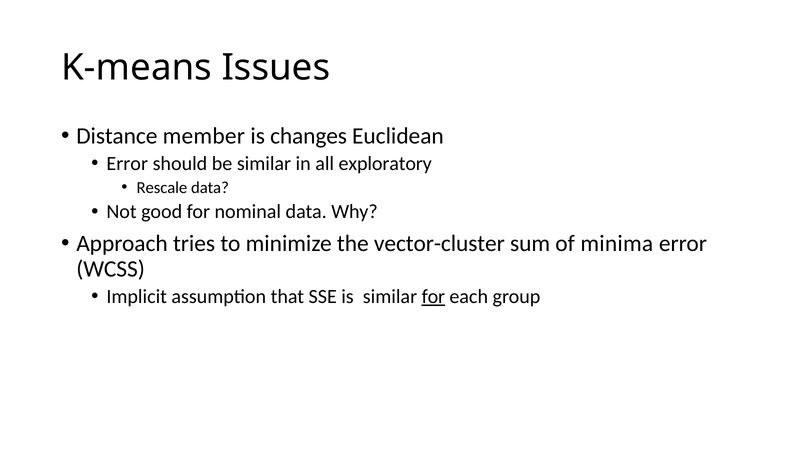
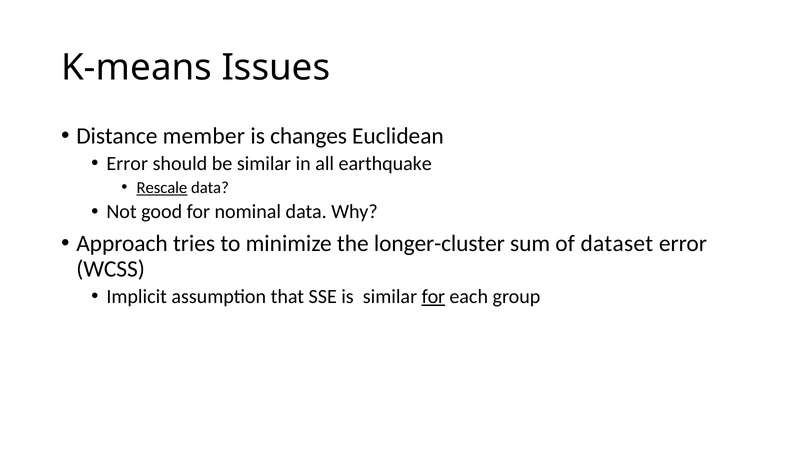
exploratory: exploratory -> earthquake
Rescale underline: none -> present
vector-cluster: vector-cluster -> longer-cluster
minima: minima -> dataset
